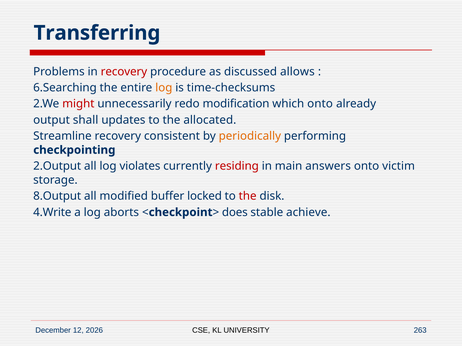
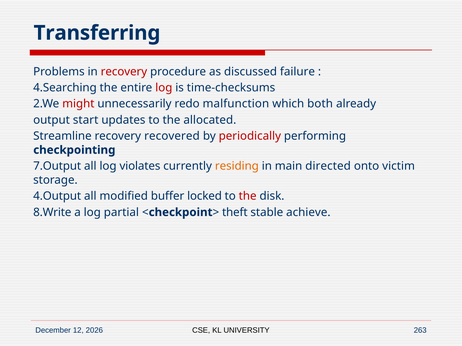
allows: allows -> failure
6.Searching: 6.Searching -> 4.Searching
log at (164, 88) colour: orange -> red
modification: modification -> malfunction
which onto: onto -> both
shall: shall -> start
consistent: consistent -> recovered
periodically colour: orange -> red
2.Output: 2.Output -> 7.Output
residing colour: red -> orange
answers: answers -> directed
8.Output: 8.Output -> 4.Output
4.Write: 4.Write -> 8.Write
aborts: aborts -> partial
does: does -> theft
